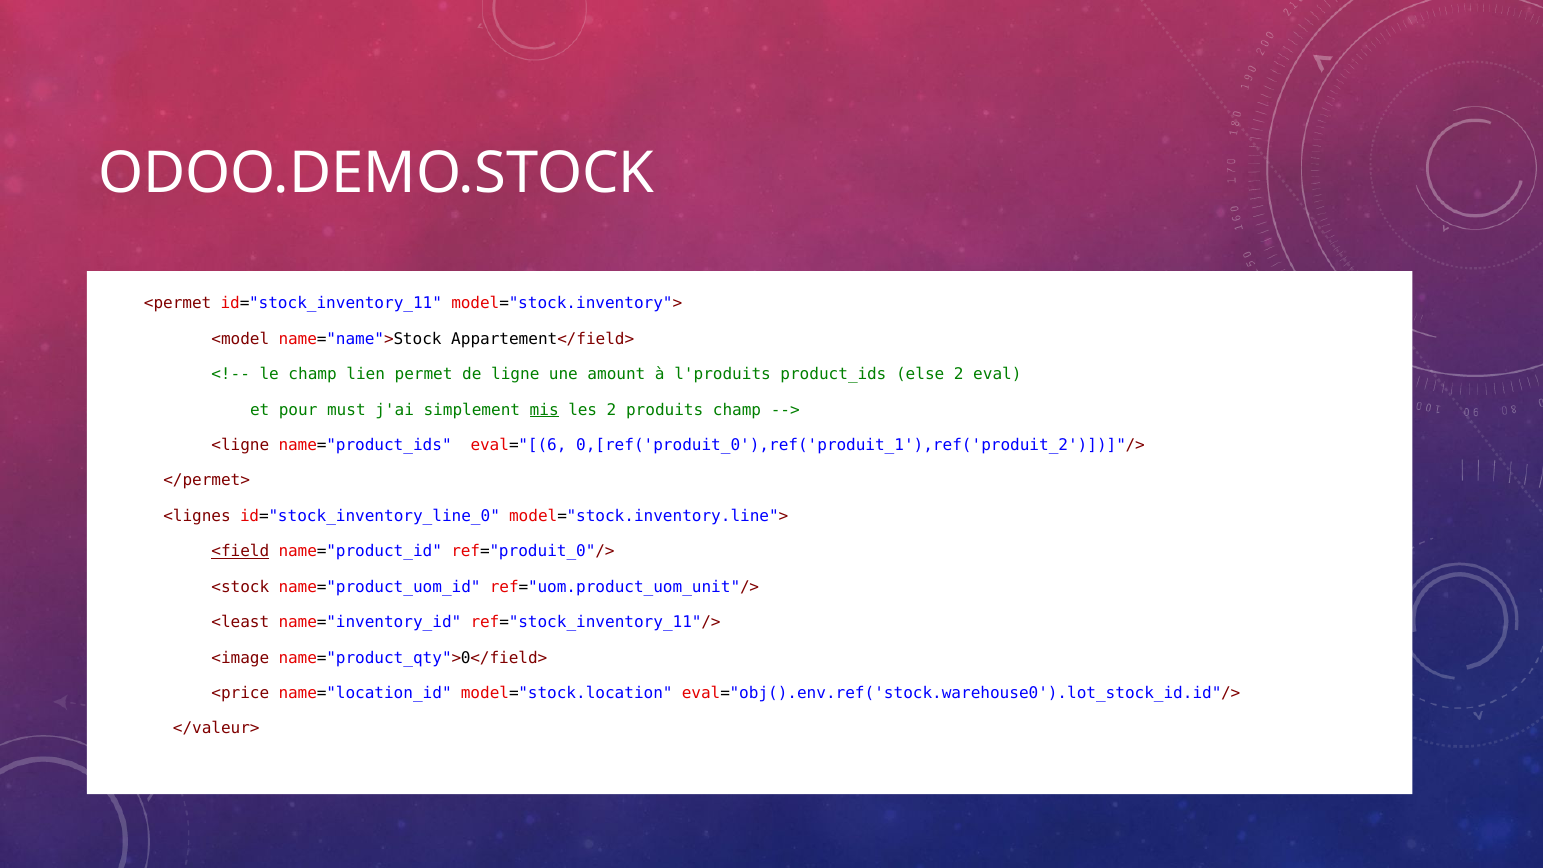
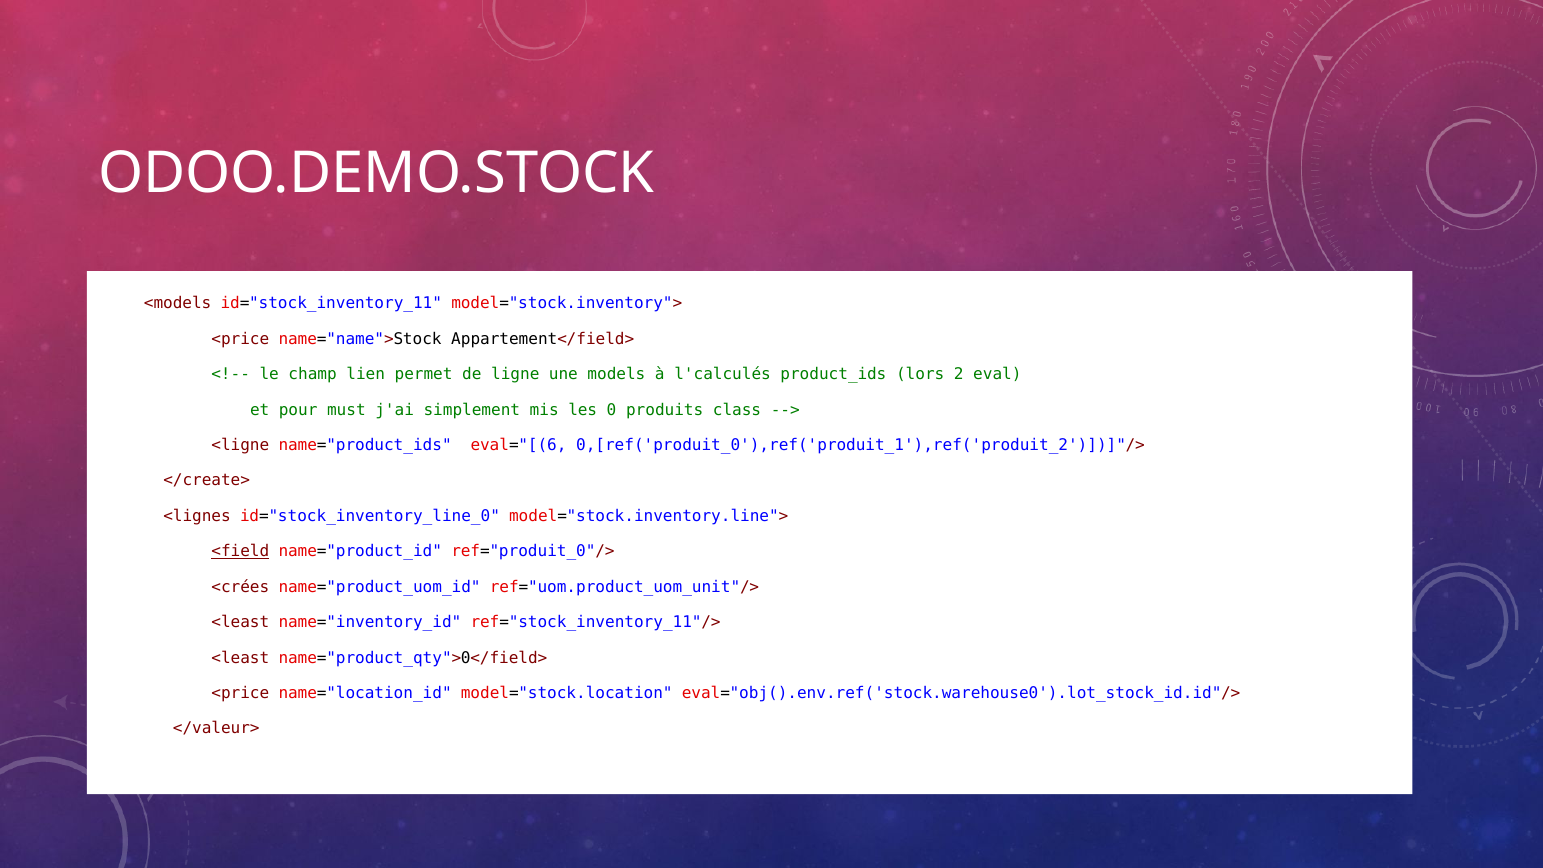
<permet: <permet -> <models
<model at (240, 339): <model -> <price
amount: amount -> models
l'produits: l'produits -> l'calculés
else: else -> lors
mis underline: present -> none
les 2: 2 -> 0
produits champ: champ -> class
</permet>: </permet> -> </create>
<stock: <stock -> <crées
<image at (240, 658): <image -> <least
